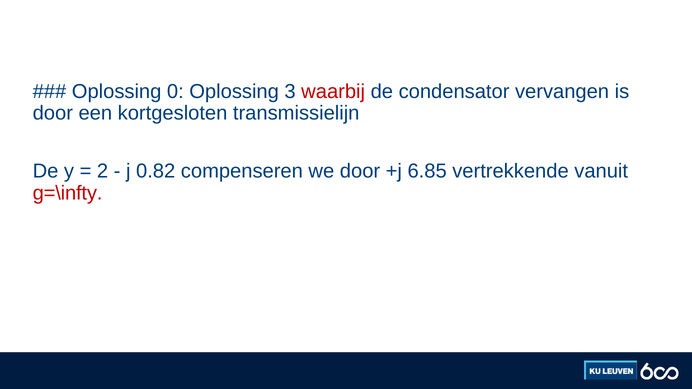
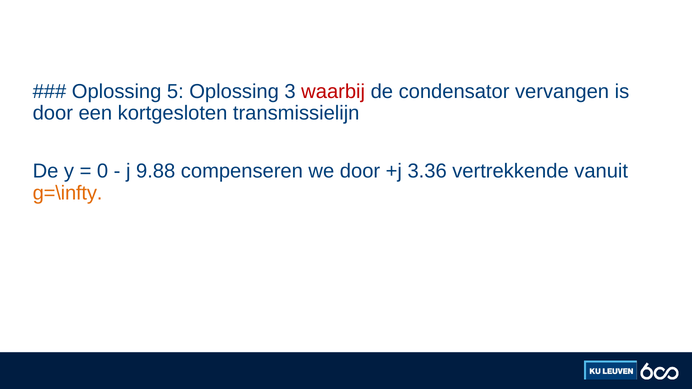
0: 0 -> 5
2: 2 -> 0
0.82: 0.82 -> 9.88
6.85: 6.85 -> 3.36
g=\infty colour: red -> orange
